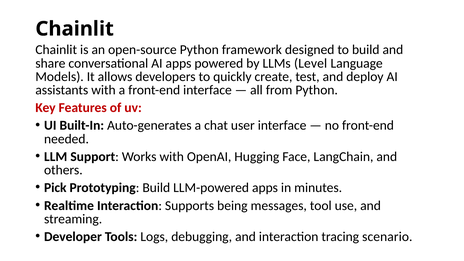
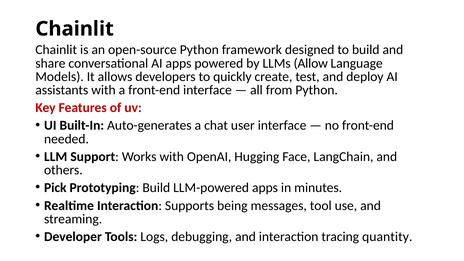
Level: Level -> Allow
scenario: scenario -> quantity
